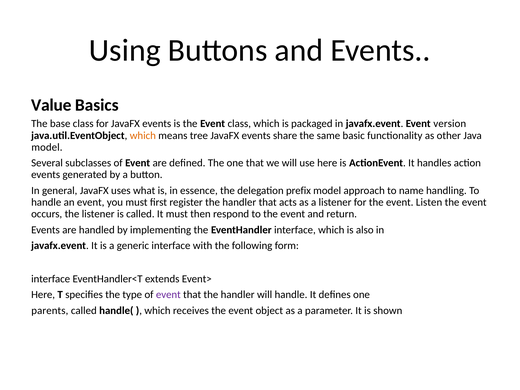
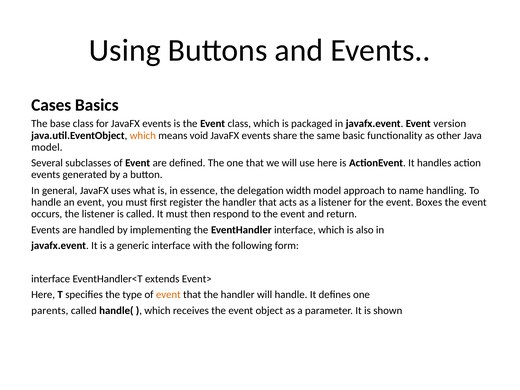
Value: Value -> Cases
tree: tree -> void
prefix: prefix -> width
Listen: Listen -> Boxes
event at (168, 295) colour: purple -> orange
